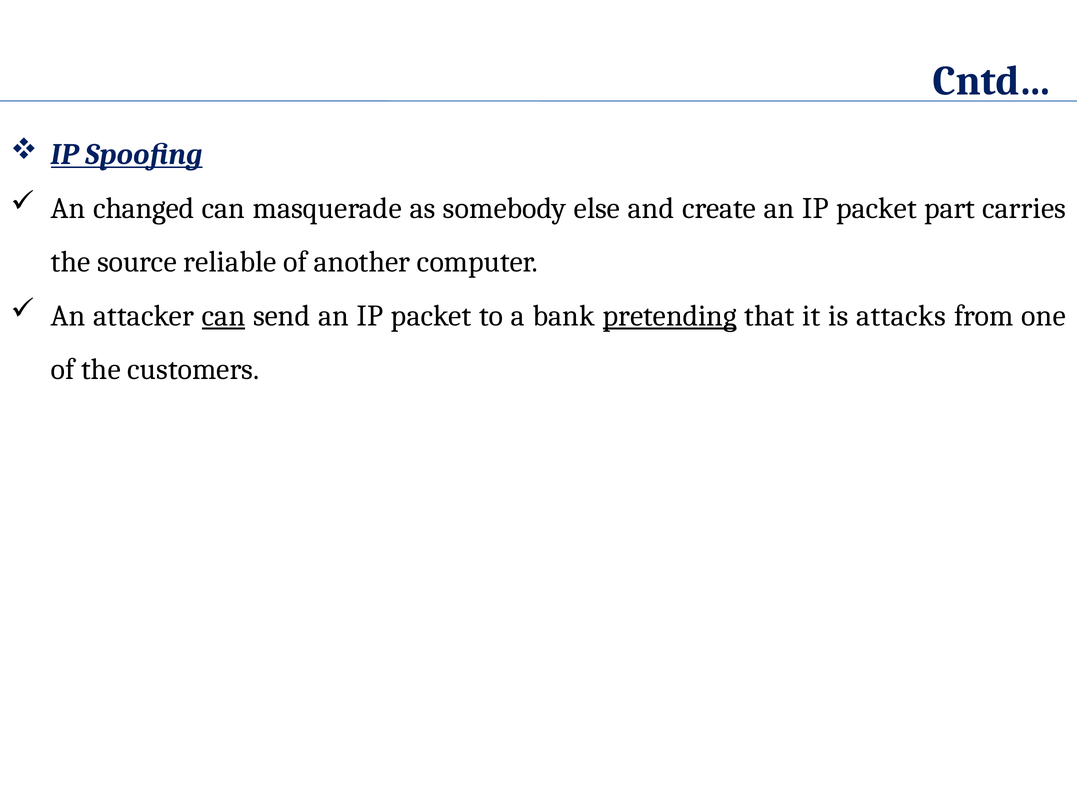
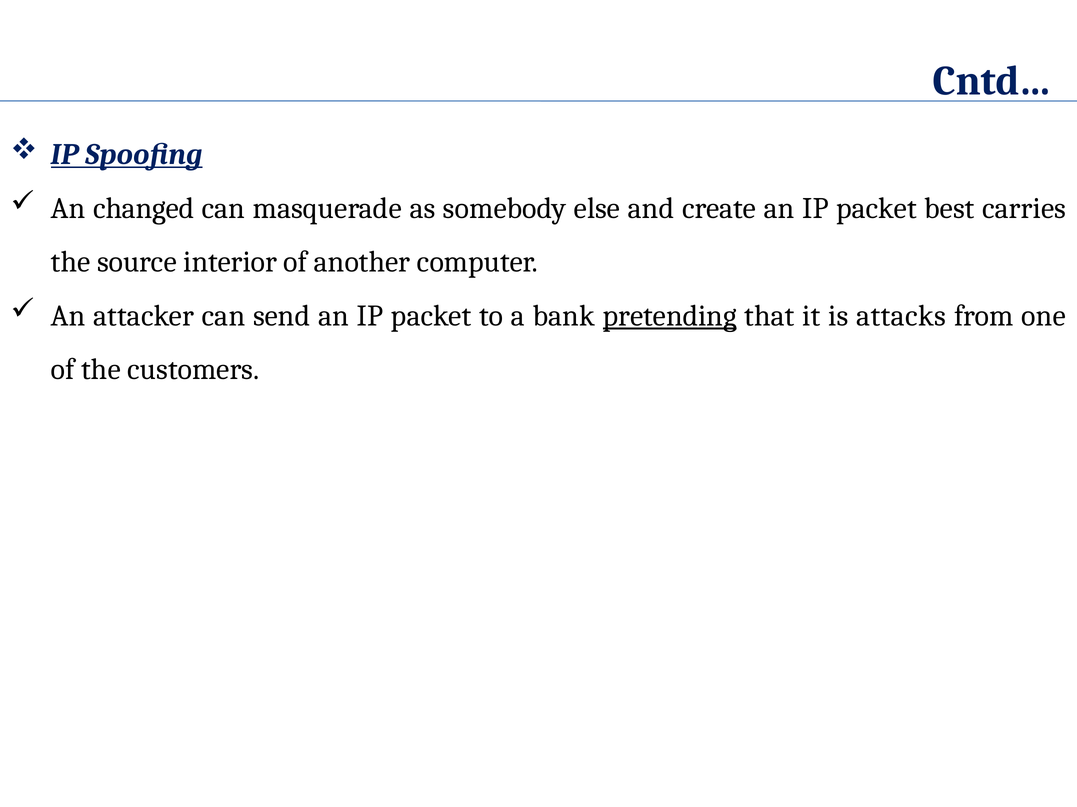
part: part -> best
reliable: reliable -> interior
can at (224, 316) underline: present -> none
